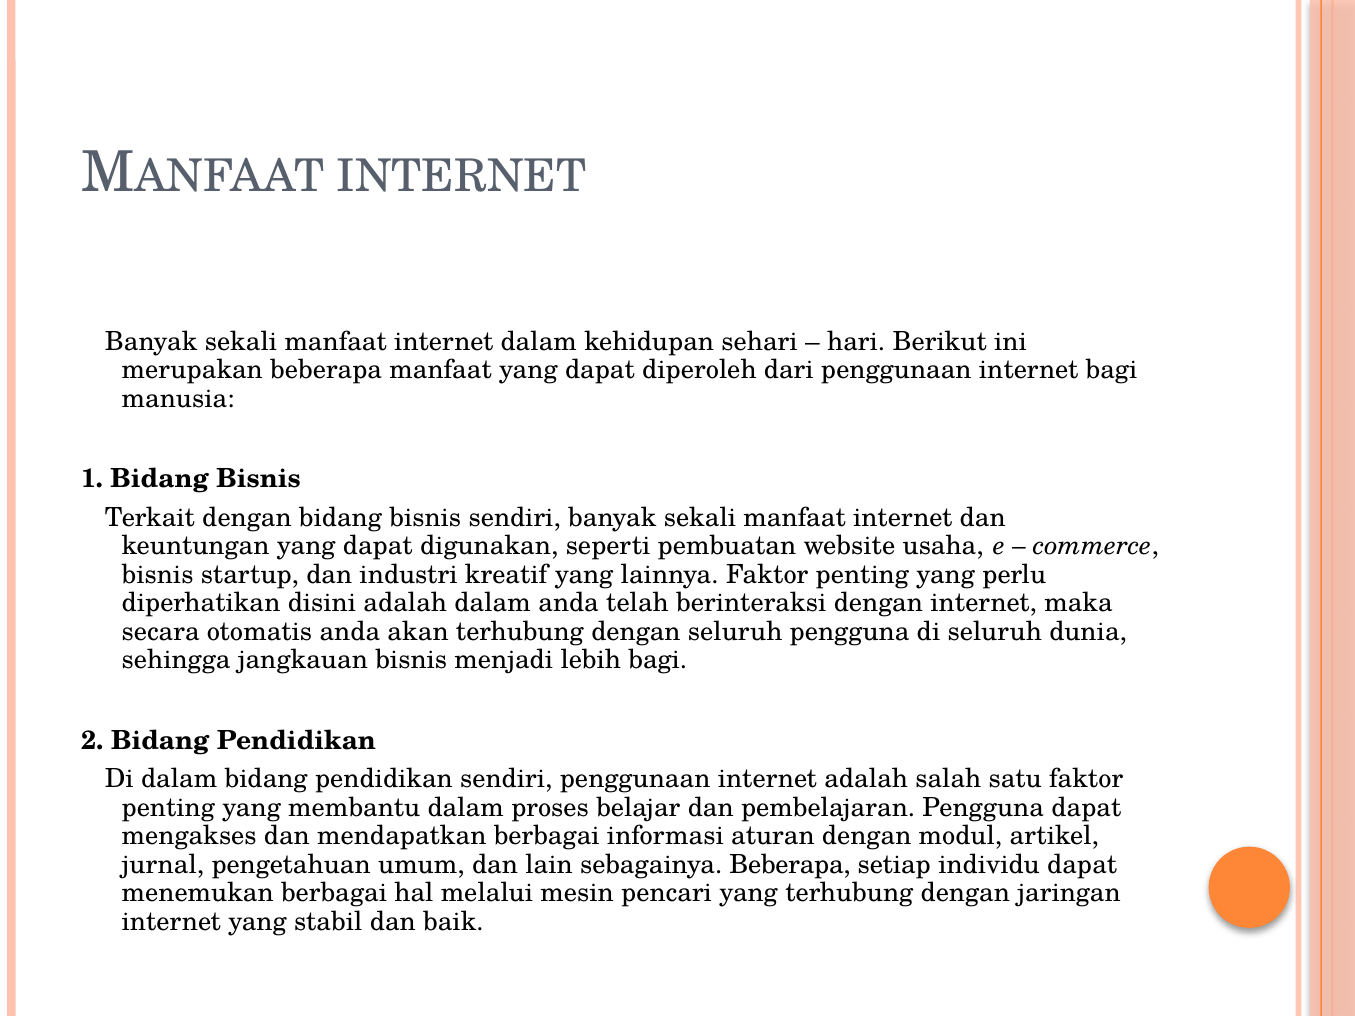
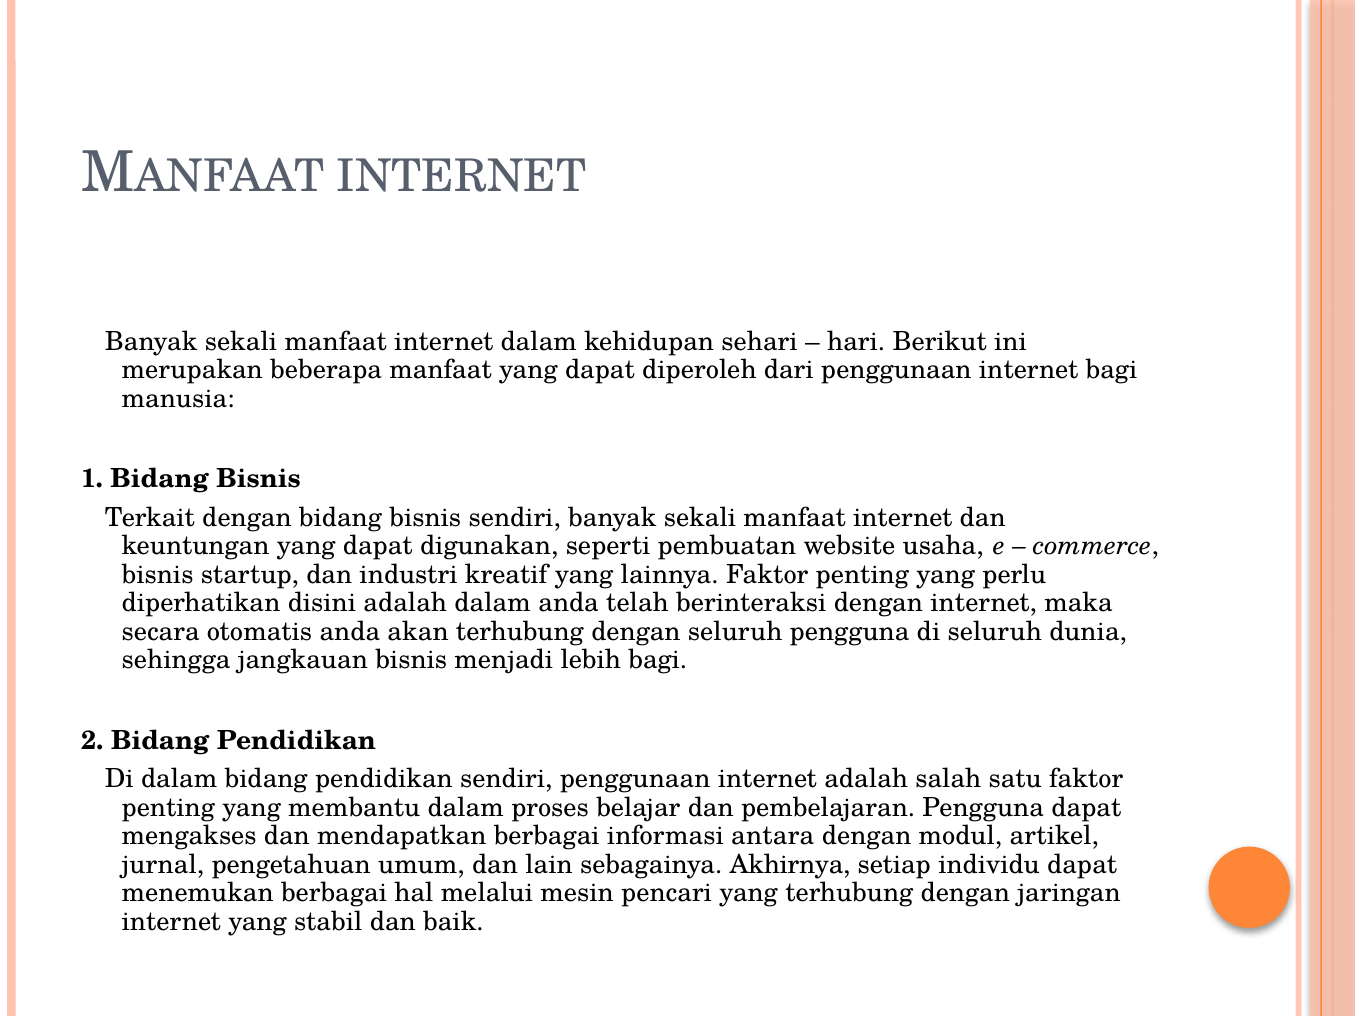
aturan: aturan -> antara
sebagainya Beberapa: Beberapa -> Akhirnya
